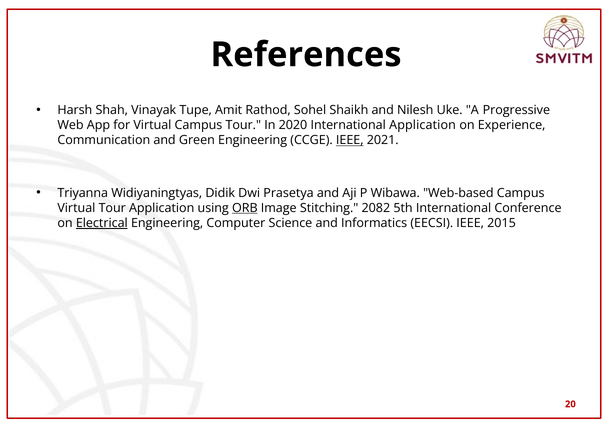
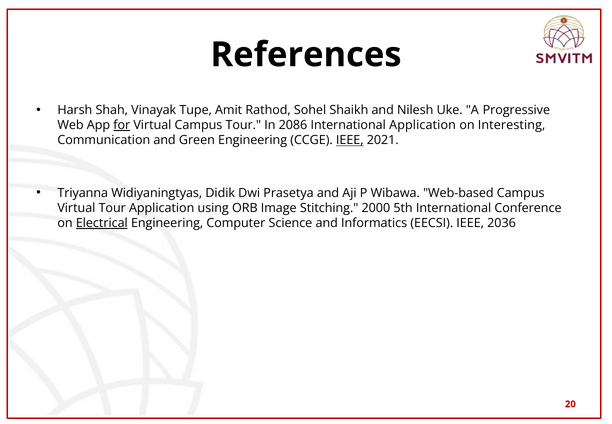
for underline: none -> present
2020: 2020 -> 2086
Experience: Experience -> Interesting
ORB underline: present -> none
2082: 2082 -> 2000
2015: 2015 -> 2036
